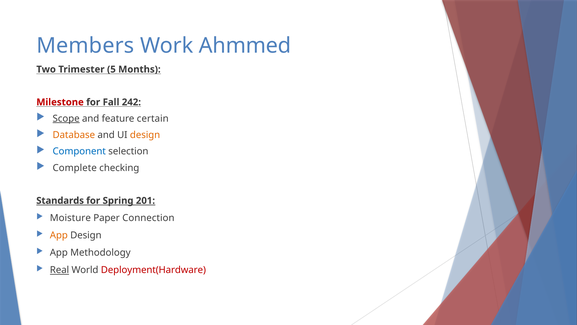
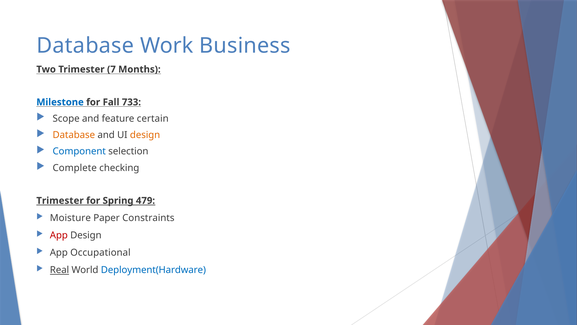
Members at (85, 46): Members -> Database
Ahmmed: Ahmmed -> Business
5: 5 -> 7
Milestone colour: red -> blue
242: 242 -> 733
Scope underline: present -> none
Standards at (60, 200): Standards -> Trimester
201: 201 -> 479
Connection: Connection -> Constraints
App at (59, 235) colour: orange -> red
Methodology: Methodology -> Occupational
Deployment(Hardware colour: red -> blue
